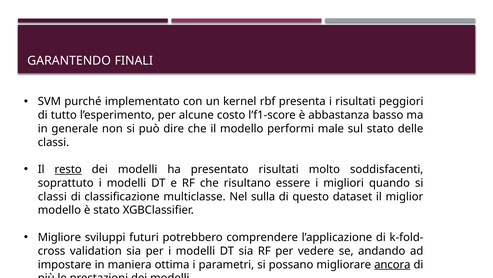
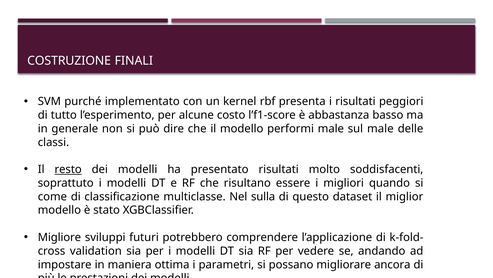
GARANTENDO: GARANTENDO -> COSTRUZIONE
sul stato: stato -> male
classi at (52, 196): classi -> come
ancora underline: present -> none
